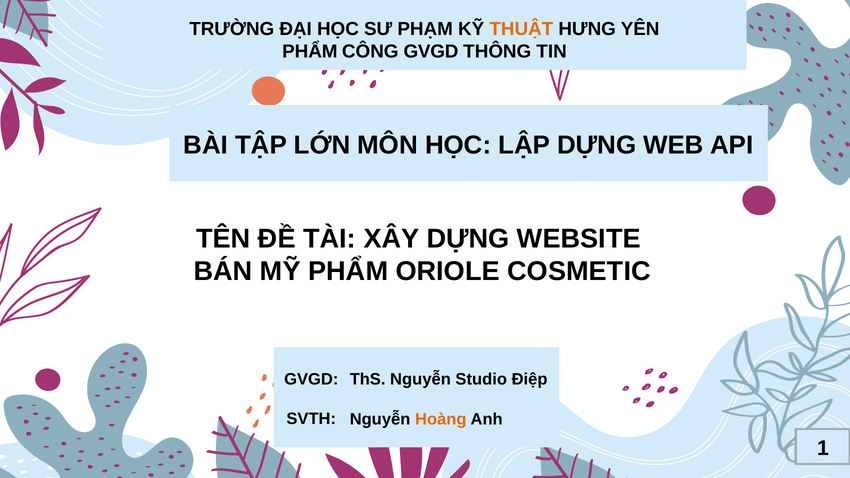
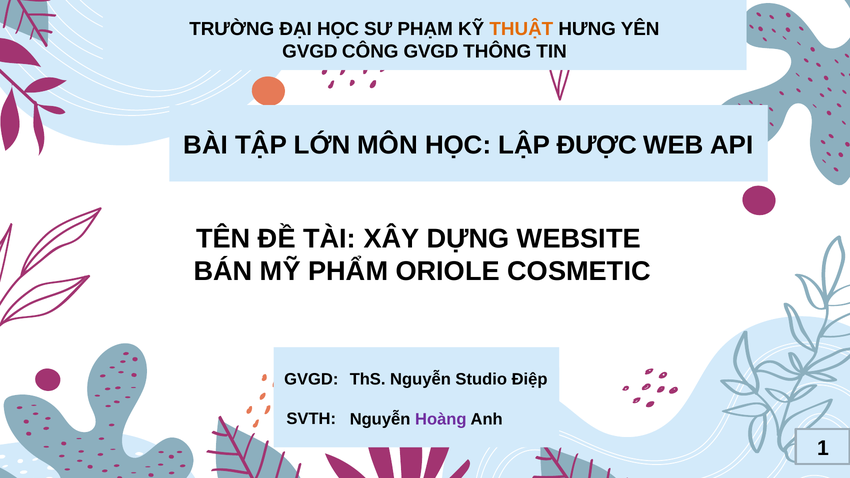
PHẨM at (310, 52): PHẨM -> GVGD
LẬP DỰNG: DỰNG -> ĐƯỢC
Hoàng colour: orange -> purple
